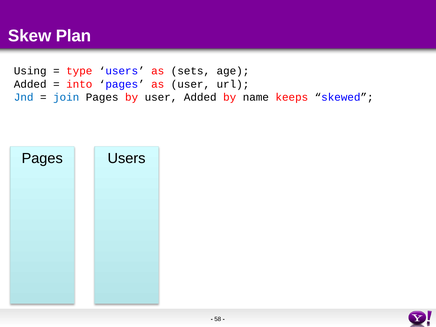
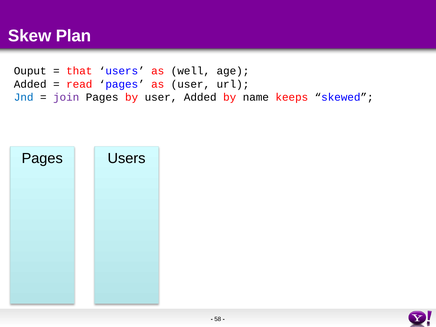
Using: Using -> Ouput
type: type -> that
sets: sets -> well
into: into -> read
join colour: blue -> purple
